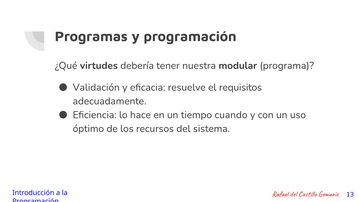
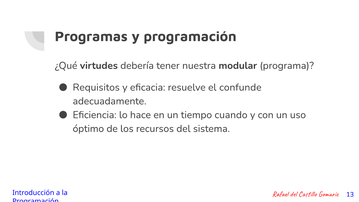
Validación: Validación -> Requisitos
requisitos: requisitos -> confunde
